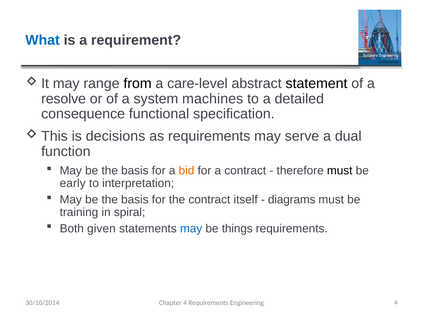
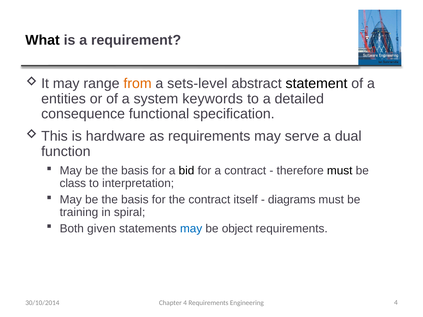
What colour: blue -> black
from colour: black -> orange
care-level: care-level -> sets-level
resolve: resolve -> entities
machines: machines -> keywords
decisions: decisions -> hardware
bid colour: orange -> black
early: early -> class
things: things -> object
